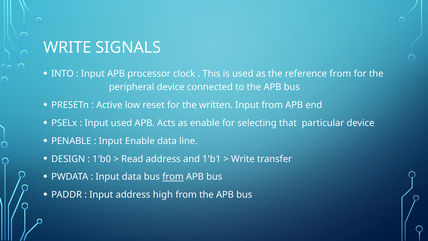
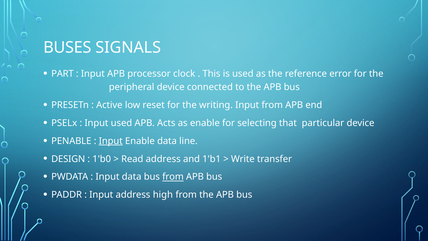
WRITE at (67, 48): WRITE -> BUSES
INTO: INTO -> PART
reference from: from -> error
written: written -> writing
Input at (111, 141) underline: none -> present
